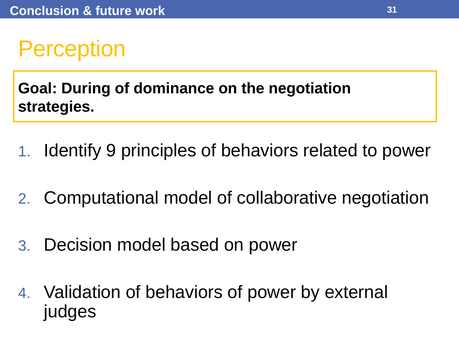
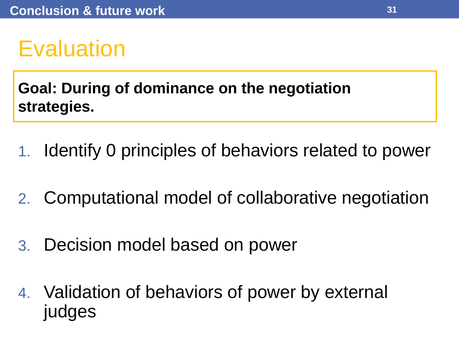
Perception: Perception -> Evaluation
9: 9 -> 0
